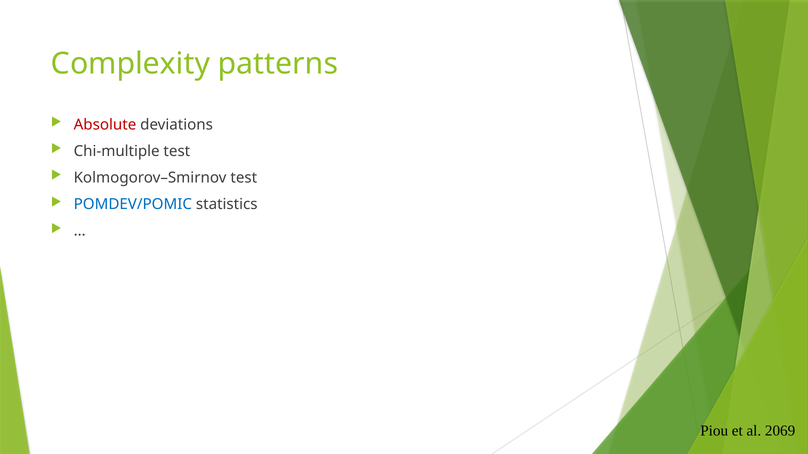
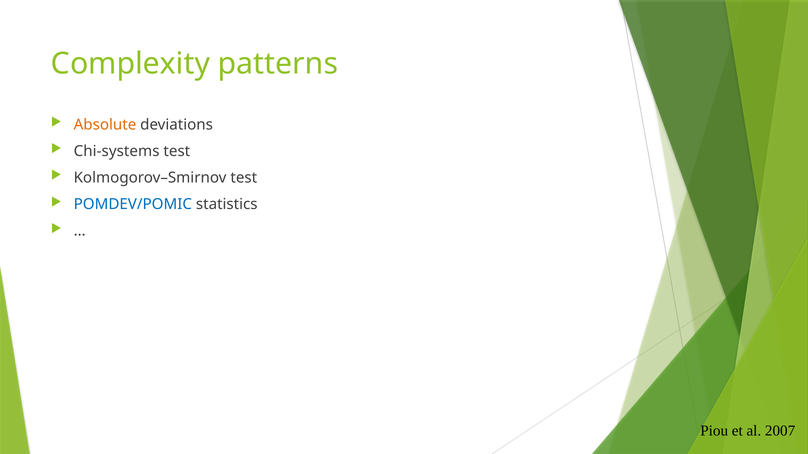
Absolute colour: red -> orange
Chi-multiple: Chi-multiple -> Chi-systems
2069: 2069 -> 2007
